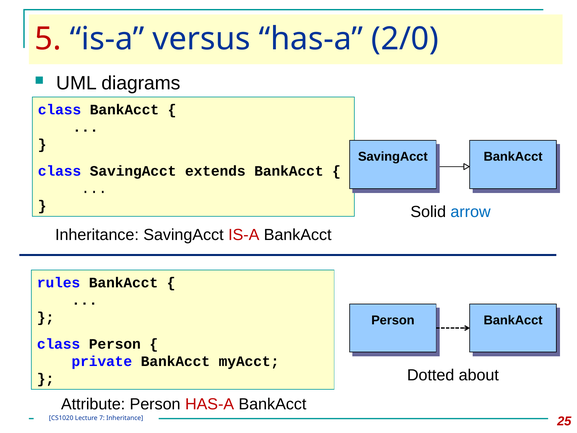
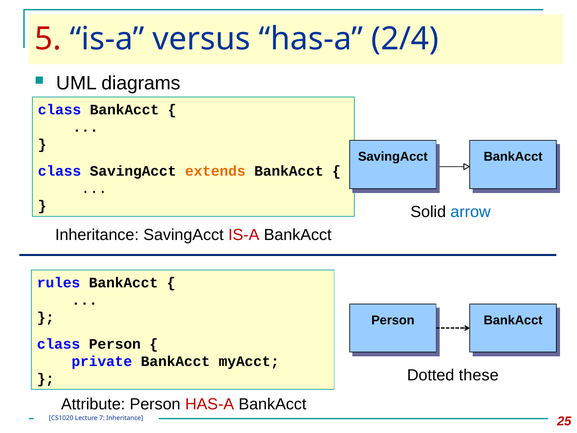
2/0: 2/0 -> 2/4
extends colour: black -> orange
about: about -> these
